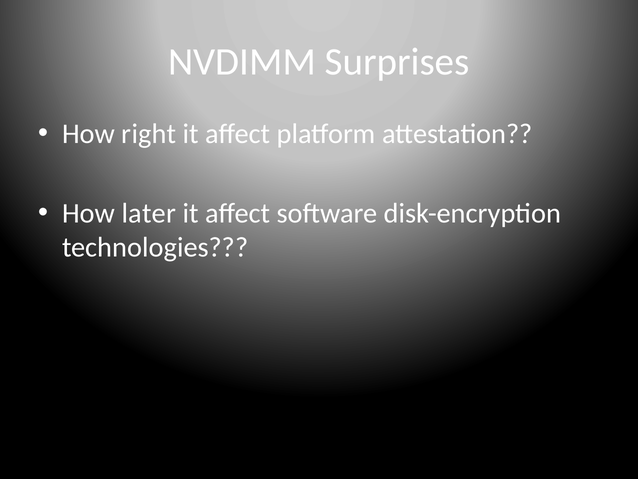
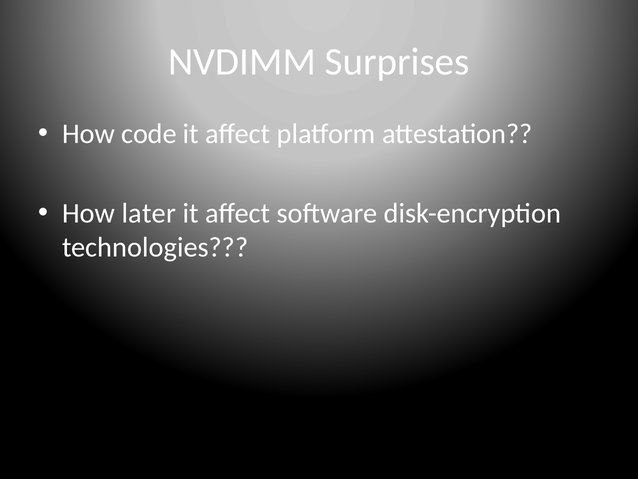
right: right -> code
